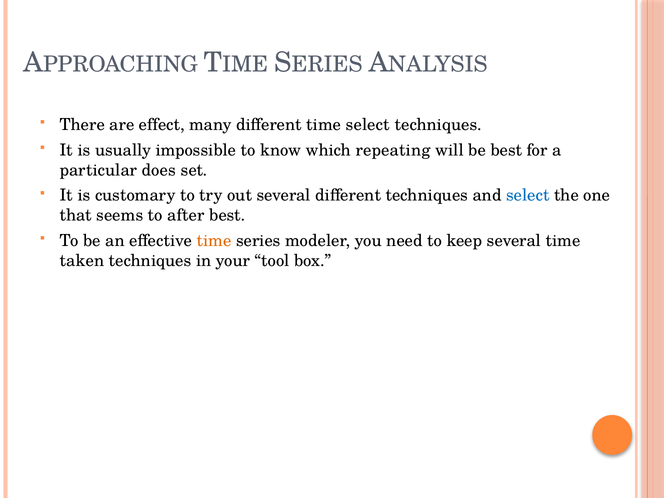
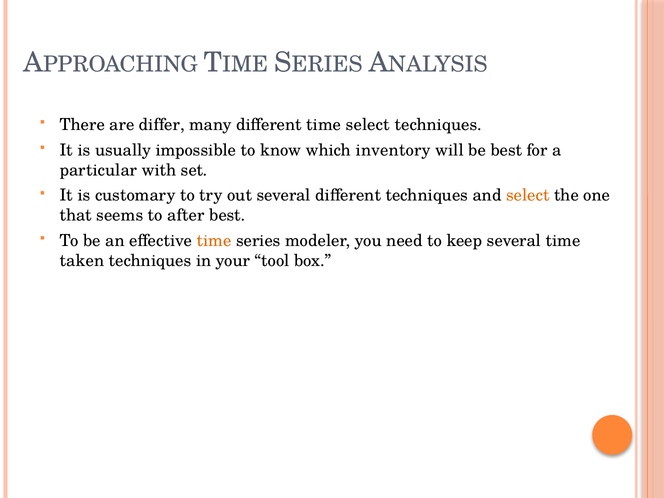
effect: effect -> differ
repeating: repeating -> inventory
does: does -> with
select at (528, 196) colour: blue -> orange
